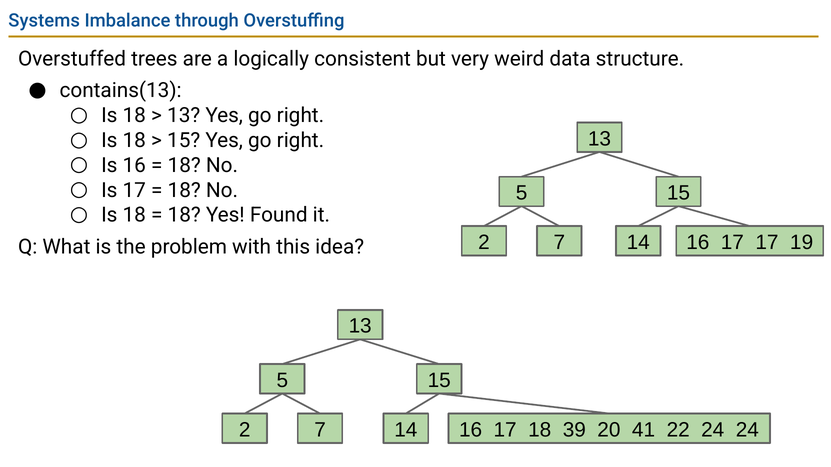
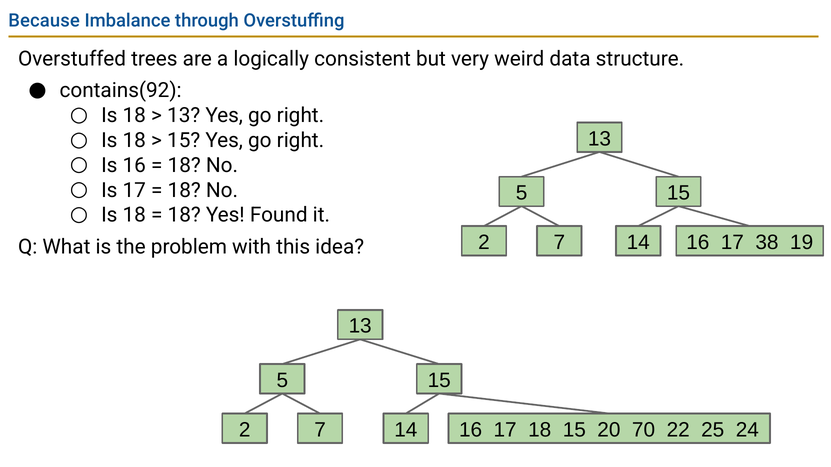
Systems: Systems -> Because
contains(13: contains(13 -> contains(92
17 17: 17 -> 38
18 39: 39 -> 15
41: 41 -> 70
22 24: 24 -> 25
